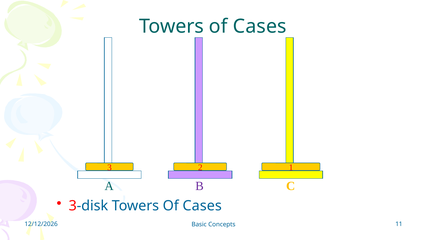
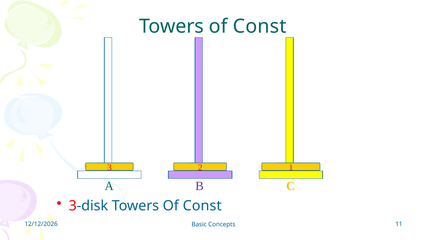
Cases at (260, 27): Cases -> Const
3-disk Towers Of Cases: Cases -> Const
